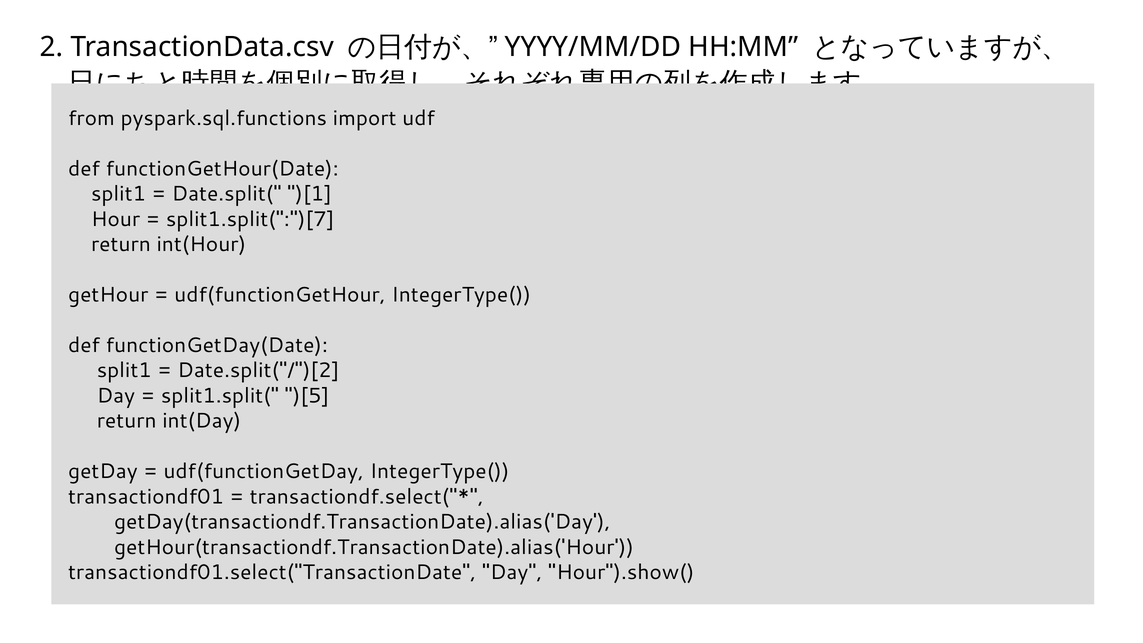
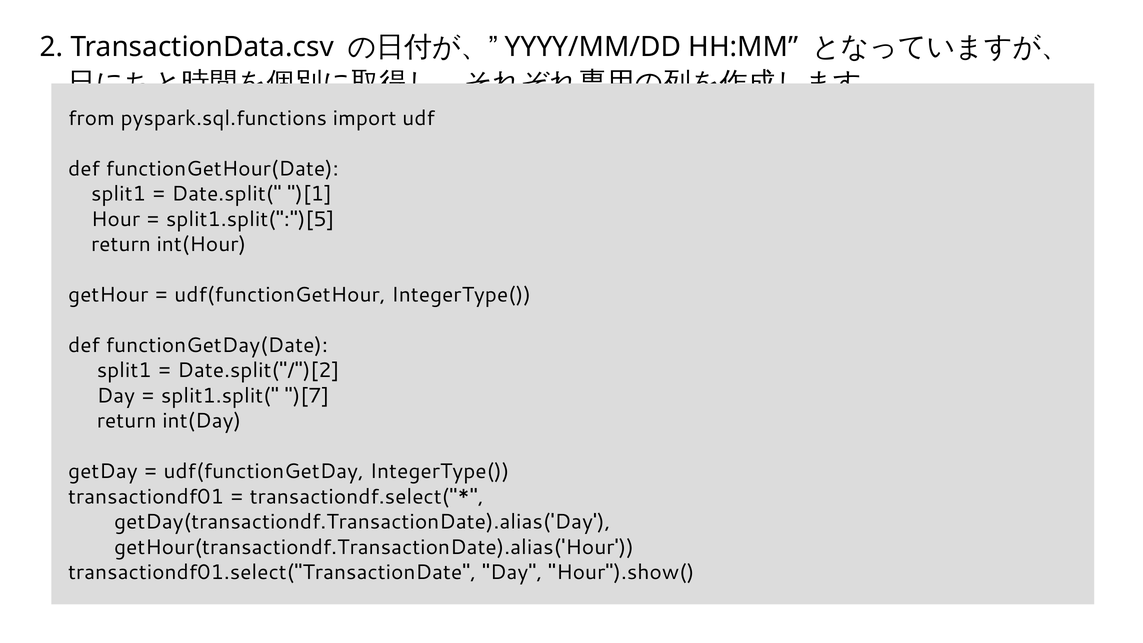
split1.split(":")[7: split1.split(":")[7 -> split1.split(":")[5
)[5: )[5 -> )[7
